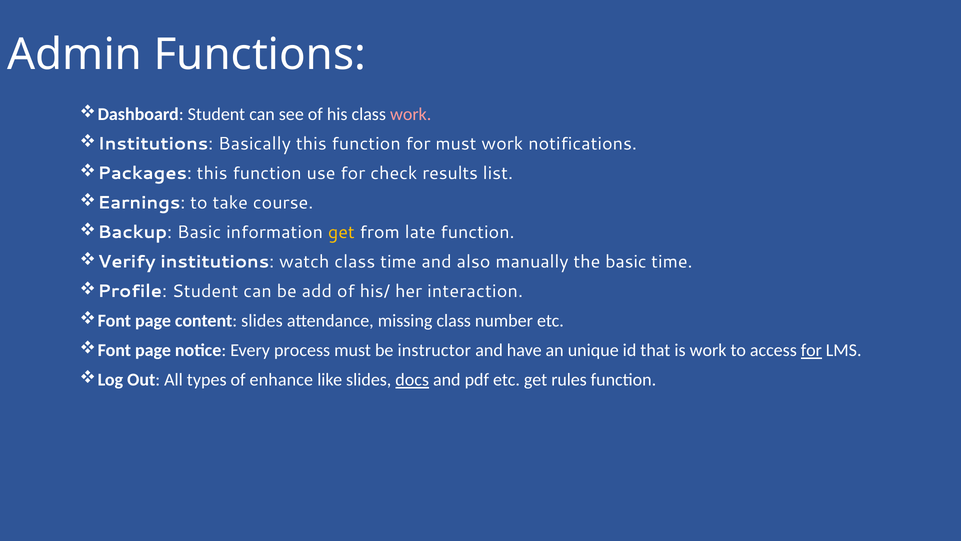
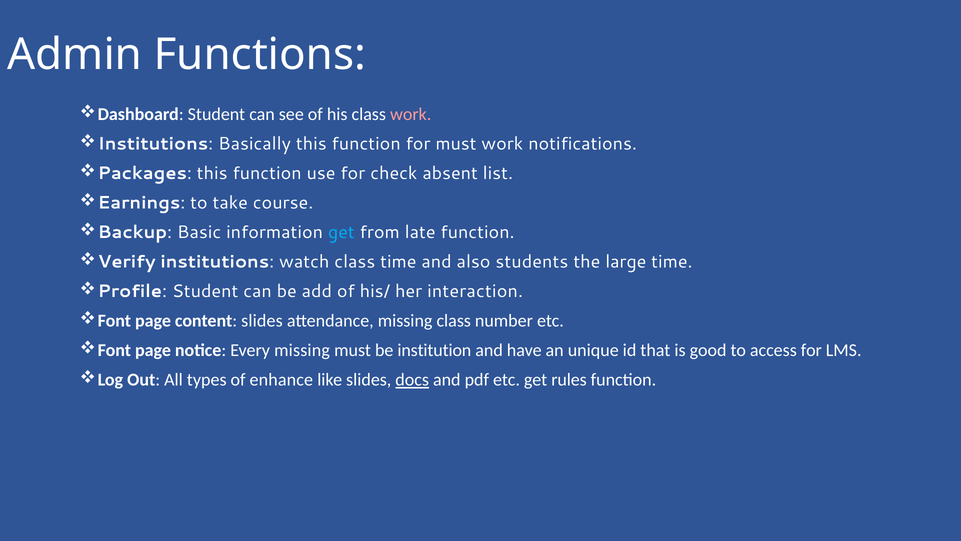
results: results -> absent
get at (341, 232) colour: yellow -> light blue
manually: manually -> students
the basic: basic -> large
Every process: process -> missing
instructor: instructor -> institution
is work: work -> good
for at (811, 350) underline: present -> none
